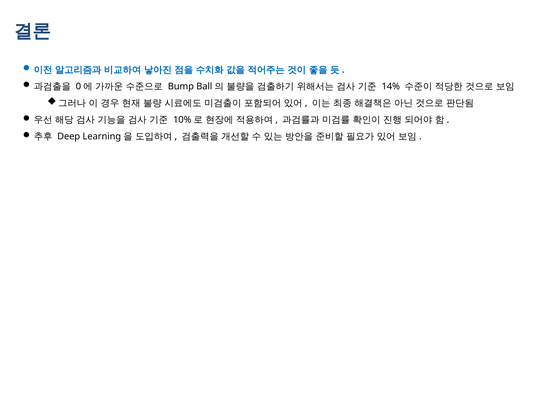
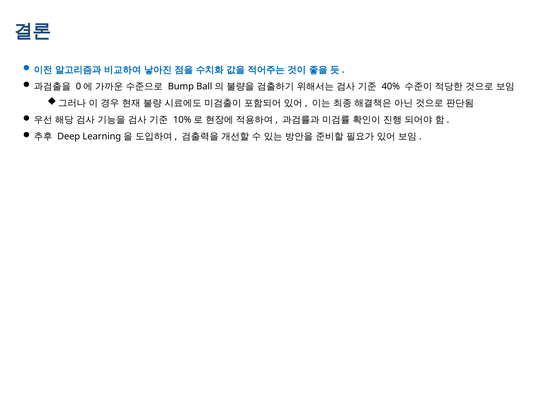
14%: 14% -> 40%
